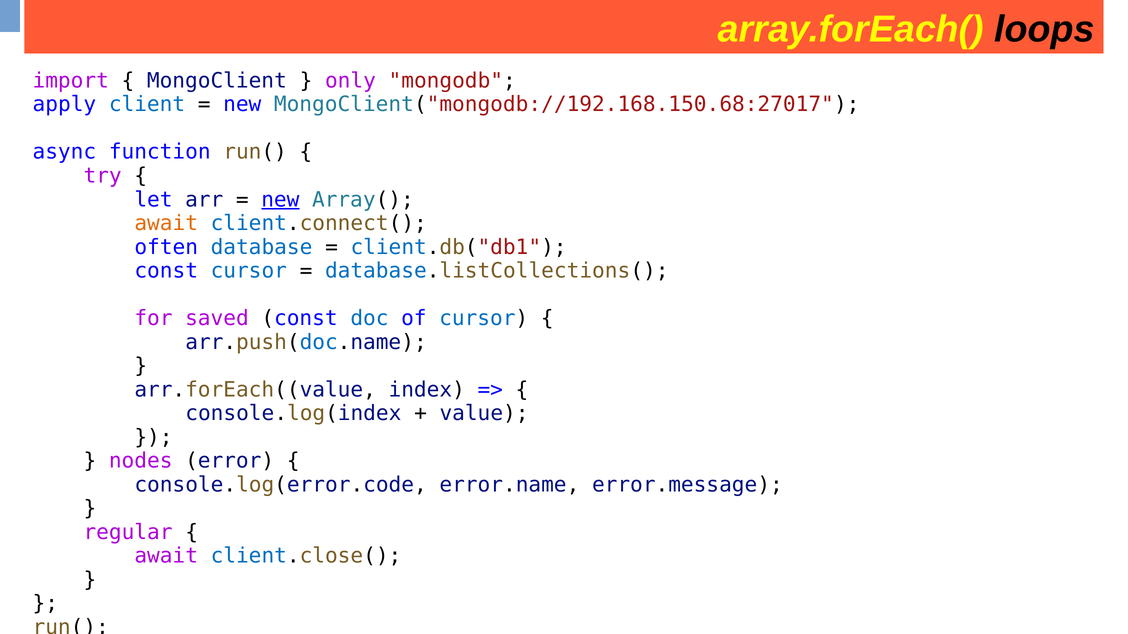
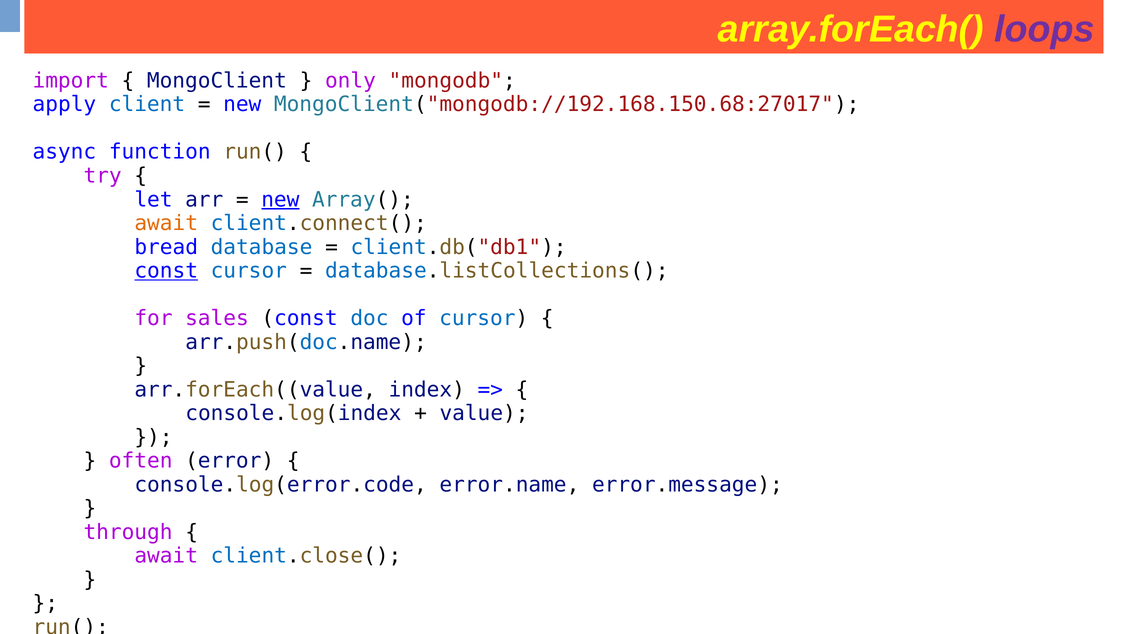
loops colour: black -> purple
often: often -> bread
const at (166, 271) underline: none -> present
saved: saved -> sales
nodes: nodes -> often
regular: regular -> through
